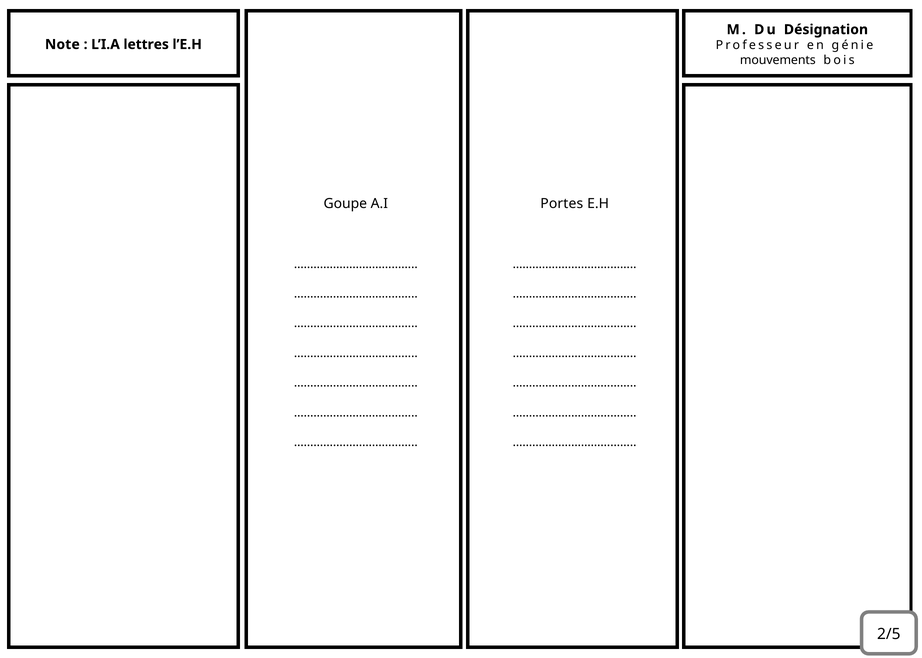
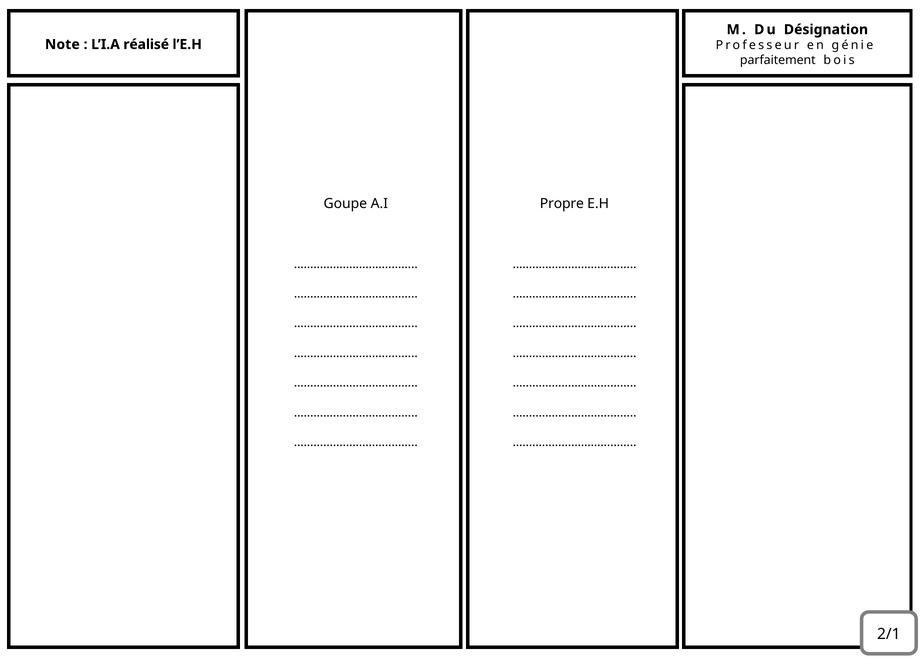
lettres: lettres -> réalisé
mouvements: mouvements -> parfaitement
Portes: Portes -> Propre
2/5: 2/5 -> 2/1
